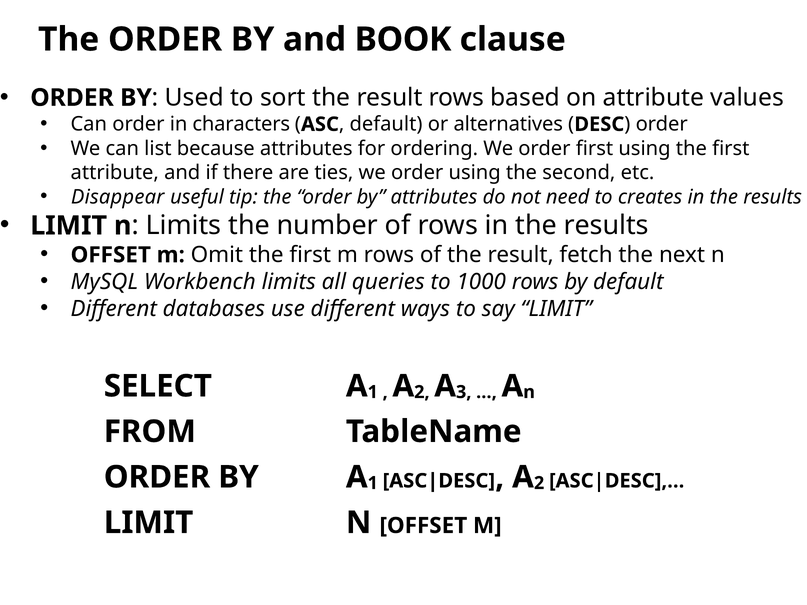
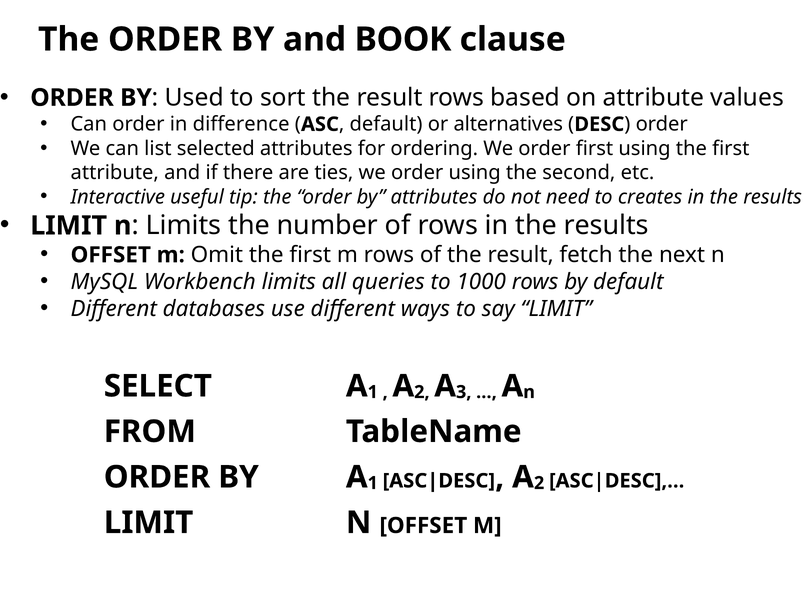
characters: characters -> difference
because: because -> selected
Disappear: Disappear -> Interactive
